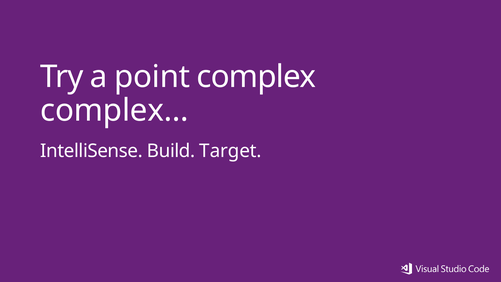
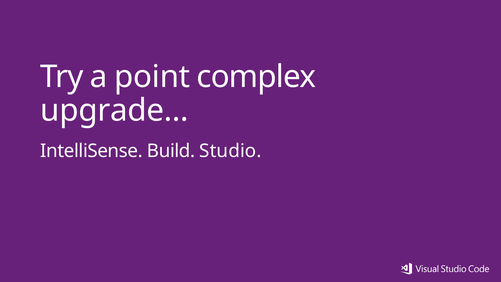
complex…: complex… -> upgrade…
Target: Target -> Studio
